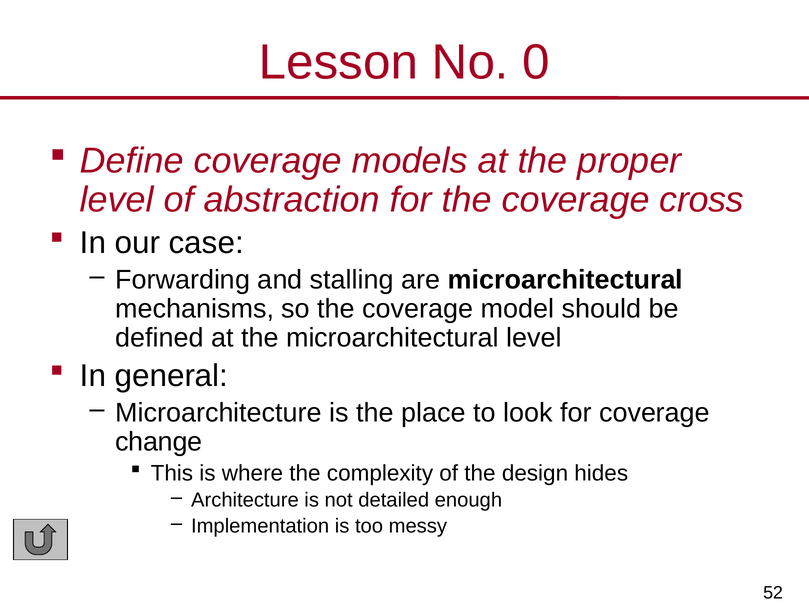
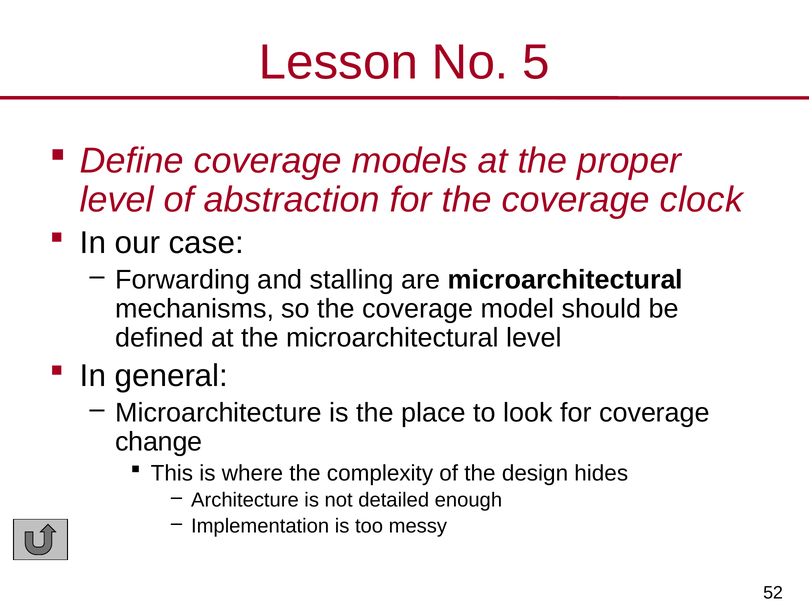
0: 0 -> 5
cross: cross -> clock
